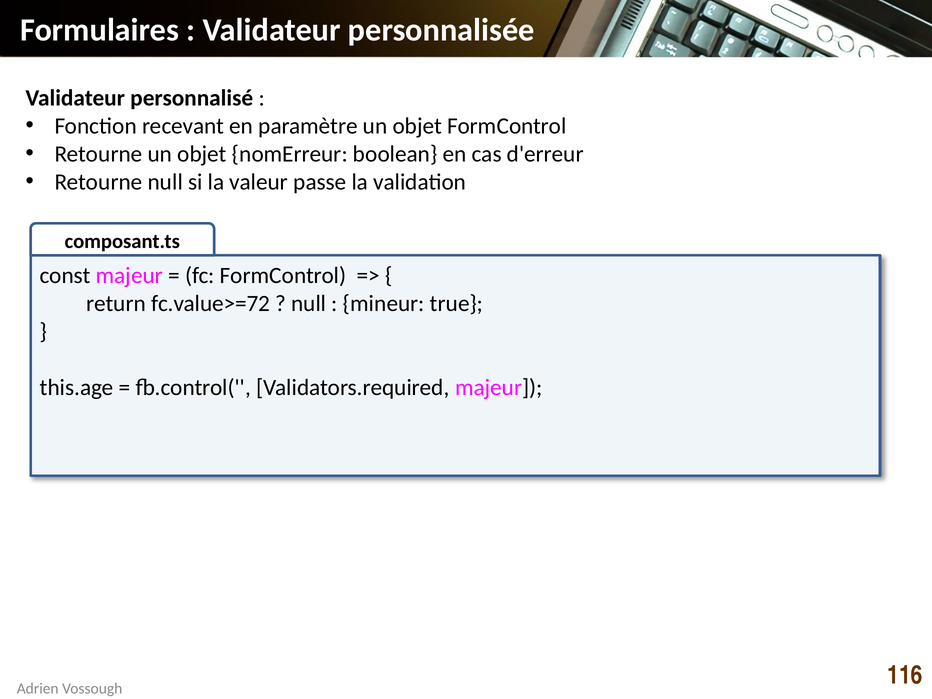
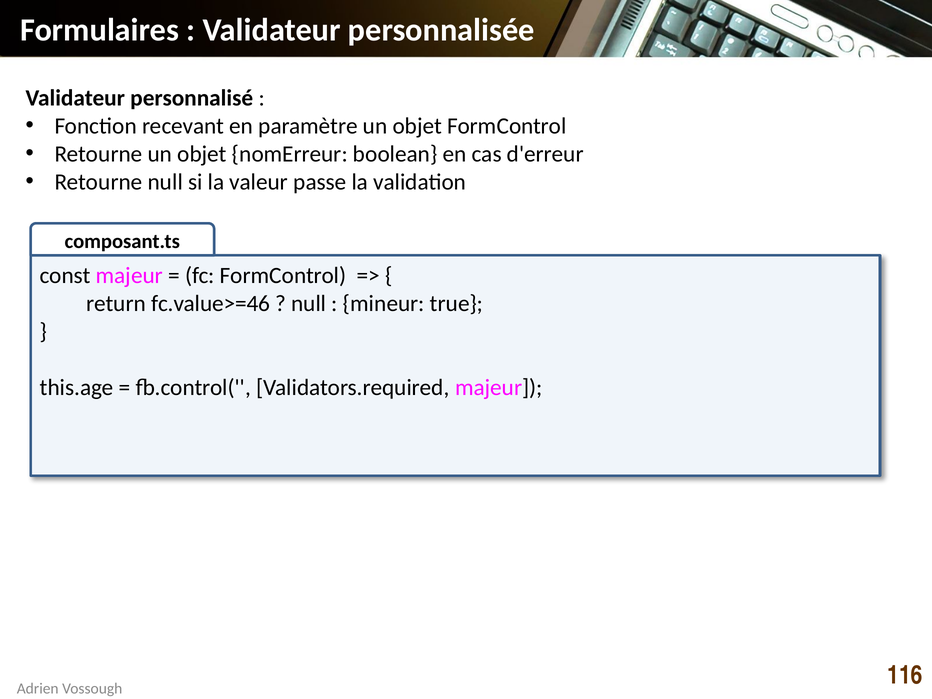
fc.value>=72: fc.value>=72 -> fc.value>=46
